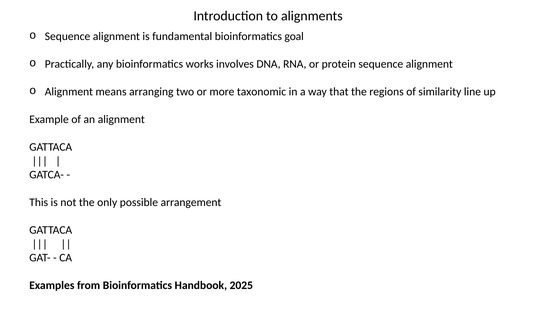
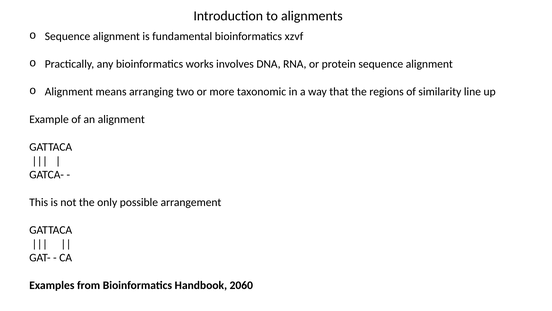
goal: goal -> xzvf
2025: 2025 -> 2060
